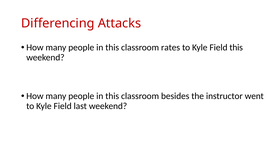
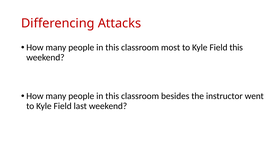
rates: rates -> most
